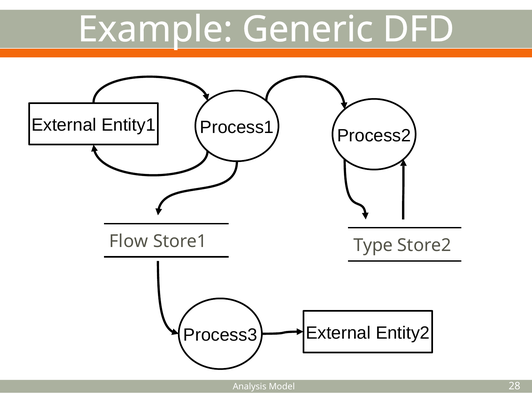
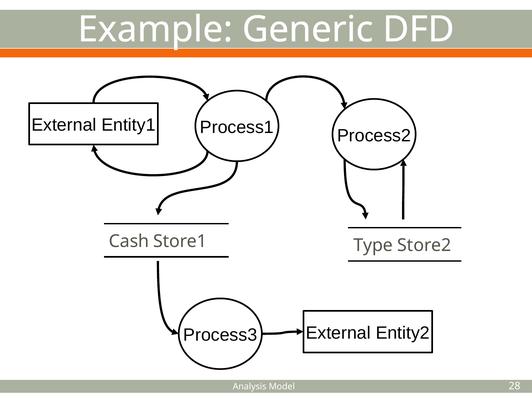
Flow: Flow -> Cash
